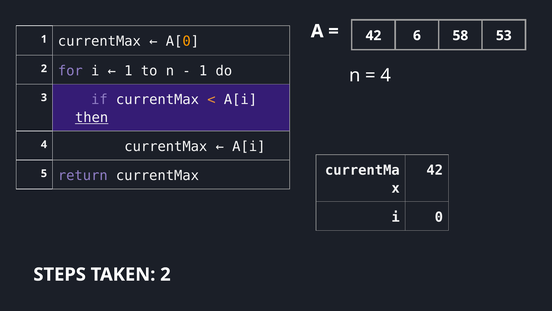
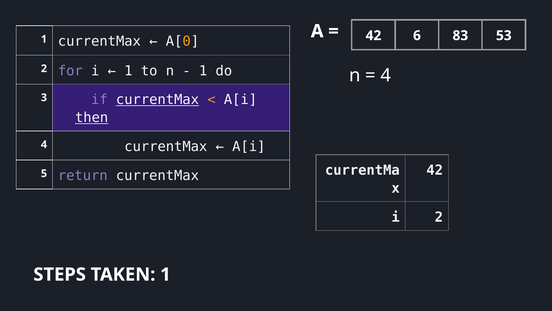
58: 58 -> 83
currentMax at (157, 100) underline: none -> present
i 0: 0 -> 2
TAKEN 2: 2 -> 1
